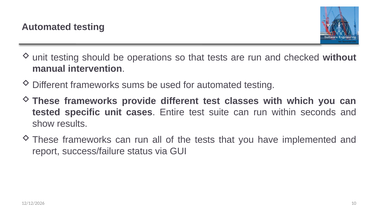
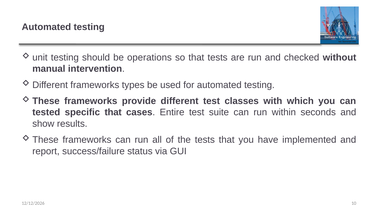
sums: sums -> types
specific unit: unit -> that
